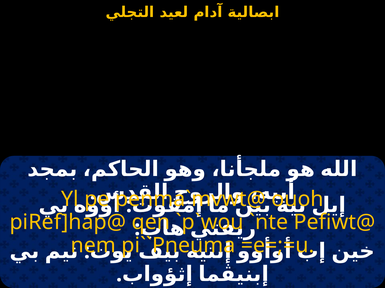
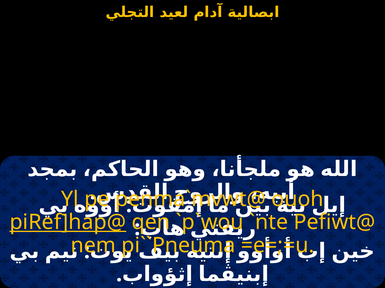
piRef]hap@ underline: none -> present
